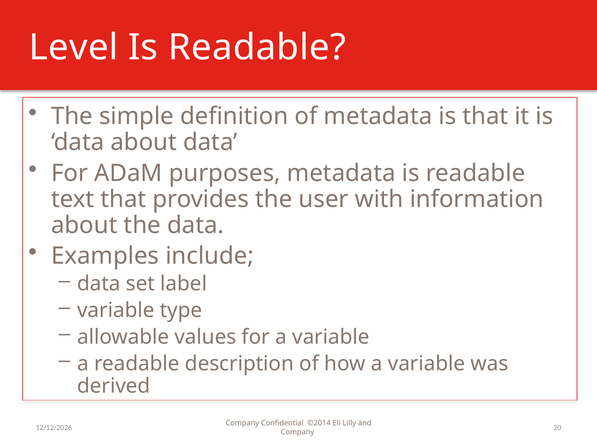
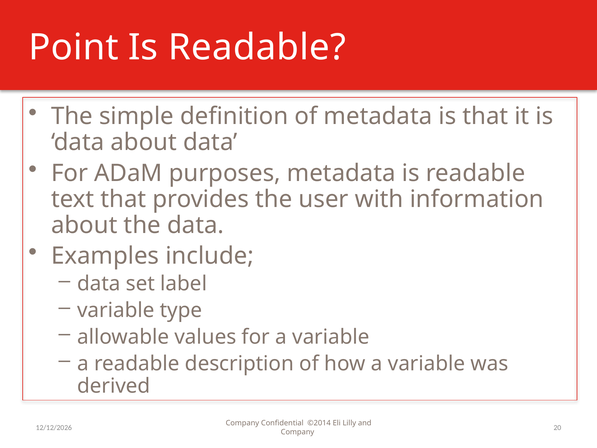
Level: Level -> Point
